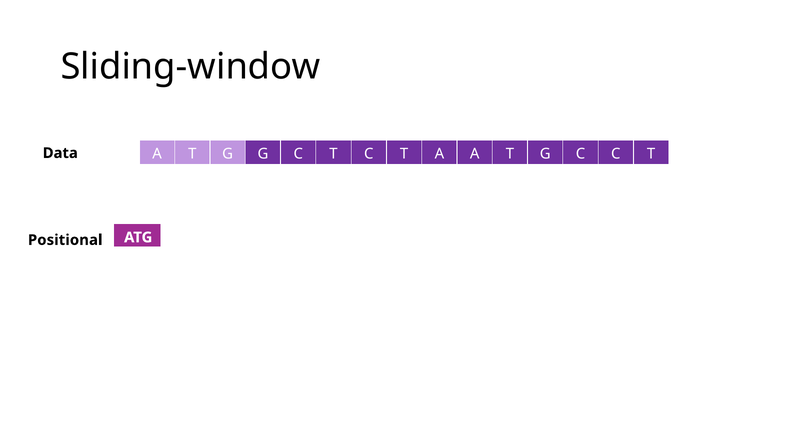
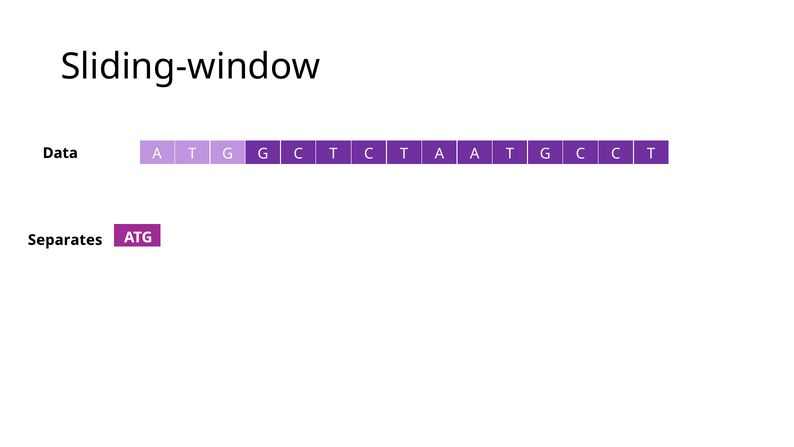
Positional: Positional -> Separates
